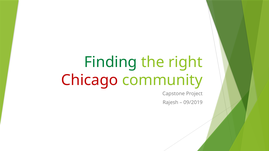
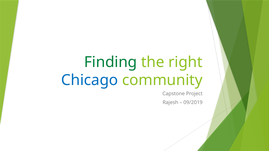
Chicago colour: red -> blue
